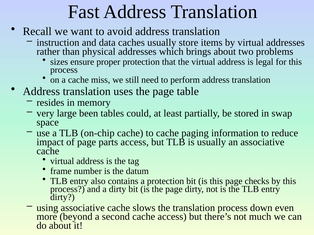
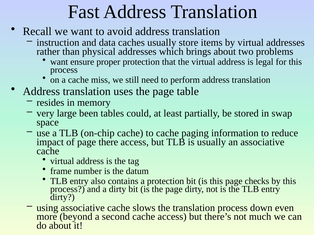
sizes at (59, 62): sizes -> want
parts: parts -> there
